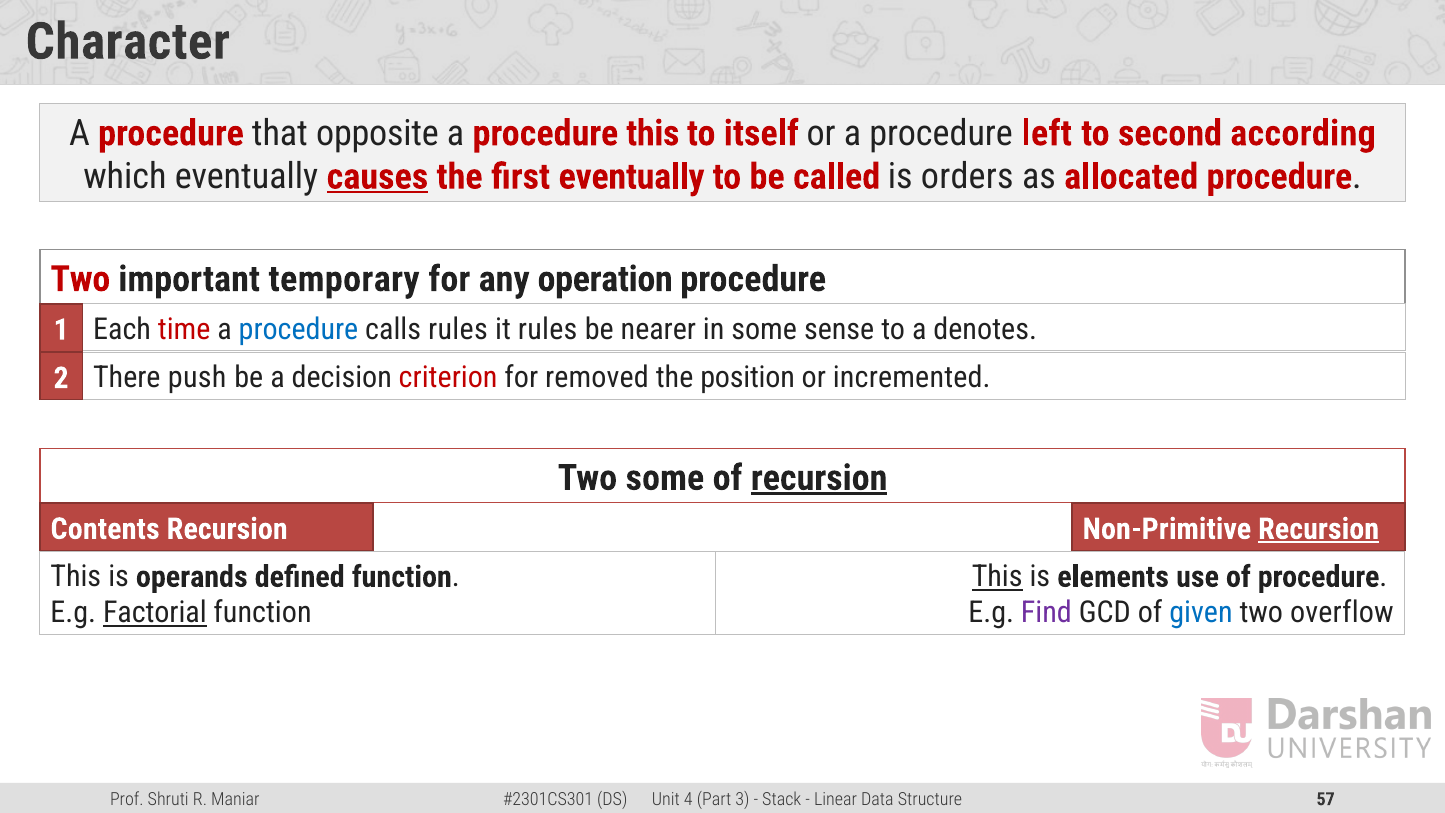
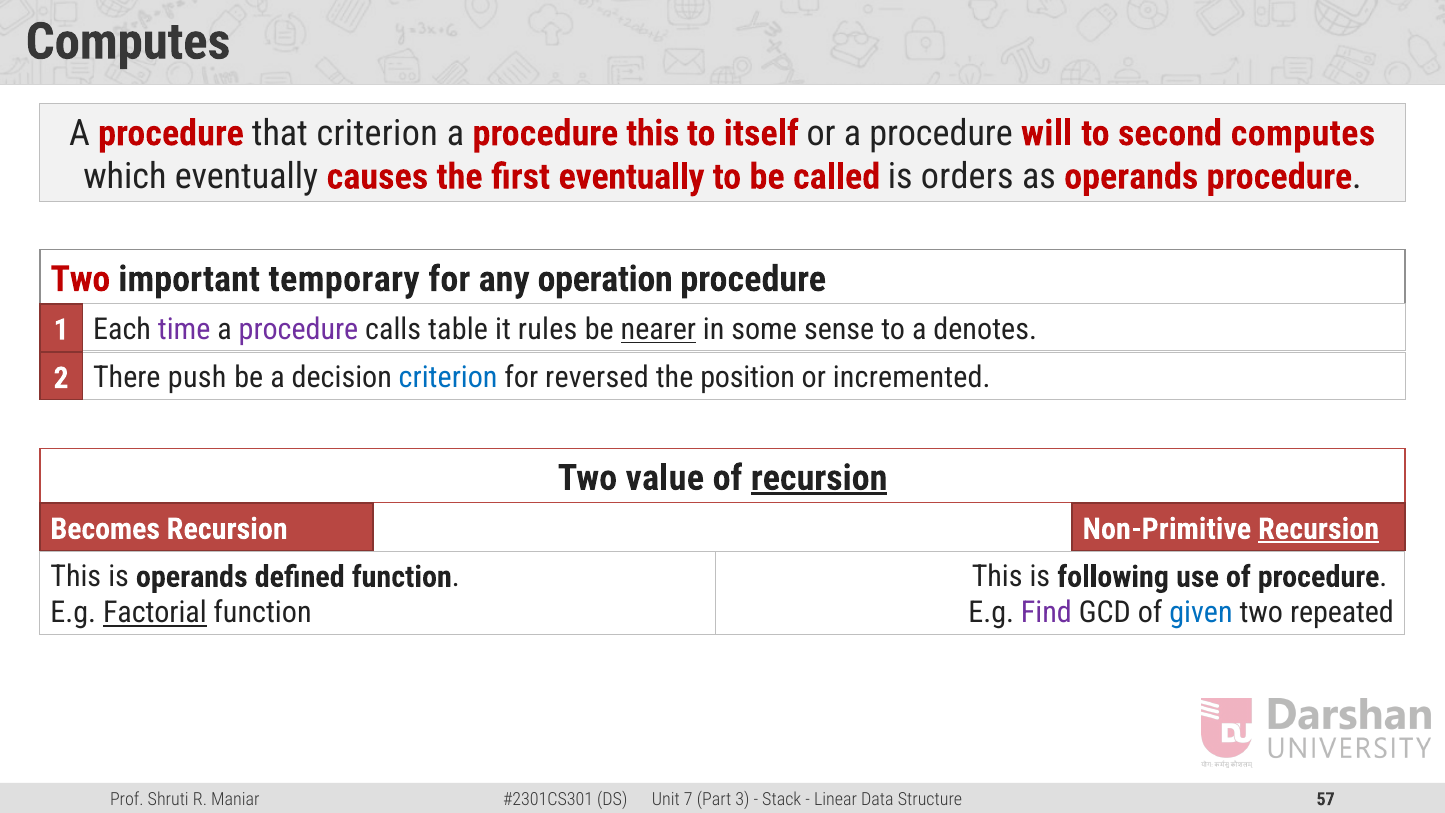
Character at (128, 42): Character -> Computes
that opposite: opposite -> criterion
left: left -> will
second according: according -> computes
causes underline: present -> none
as allocated: allocated -> operands
time colour: red -> purple
procedure at (299, 329) colour: blue -> purple
calls rules: rules -> table
nearer underline: none -> present
criterion at (448, 378) colour: red -> blue
removed: removed -> reversed
Two some: some -> value
Contents: Contents -> Becomes
This at (997, 577) underline: present -> none
elements: elements -> following
overflow: overflow -> repeated
4: 4 -> 7
